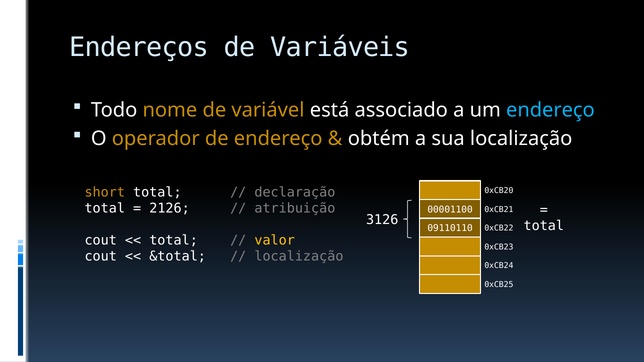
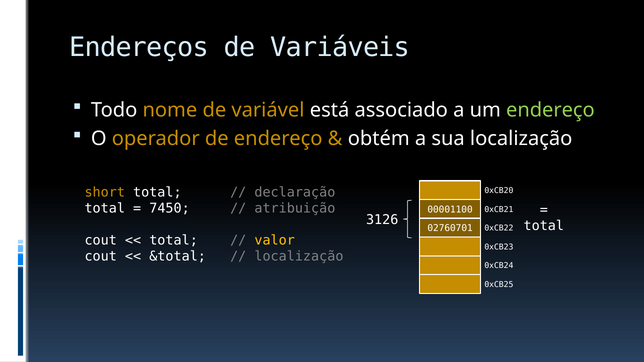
endereço at (550, 110) colour: light blue -> light green
2126: 2126 -> 7450
09110110: 09110110 -> 02760701
